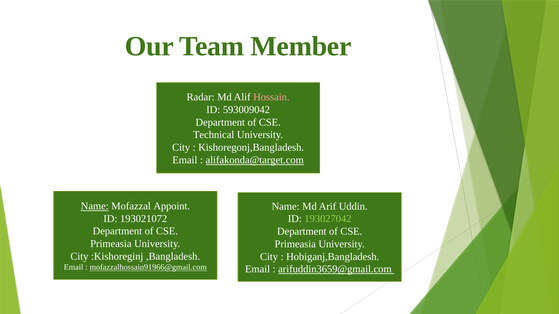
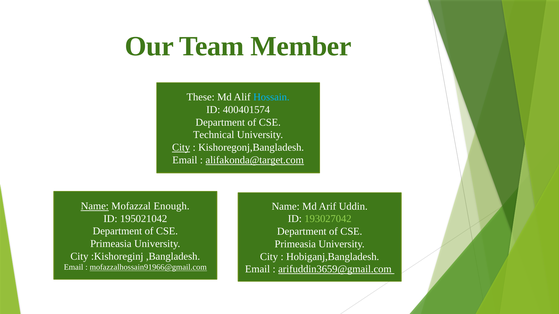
Radar: Radar -> These
Hossain colour: pink -> light blue
593009042: 593009042 -> 400401574
City at (181, 148) underline: none -> present
Appoint: Appoint -> Enough
193021072: 193021072 -> 195021042
